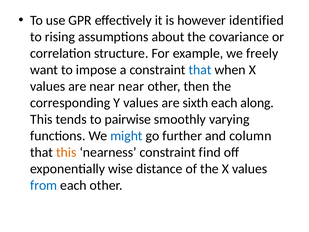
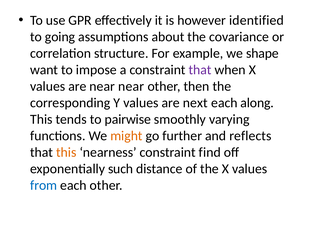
rising: rising -> going
freely: freely -> shape
that at (200, 70) colour: blue -> purple
sixth: sixth -> next
might colour: blue -> orange
column: column -> reflects
wise: wise -> such
